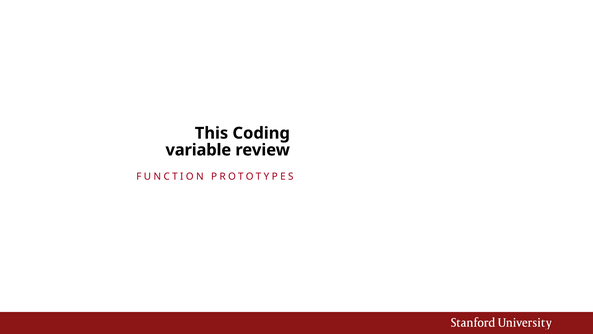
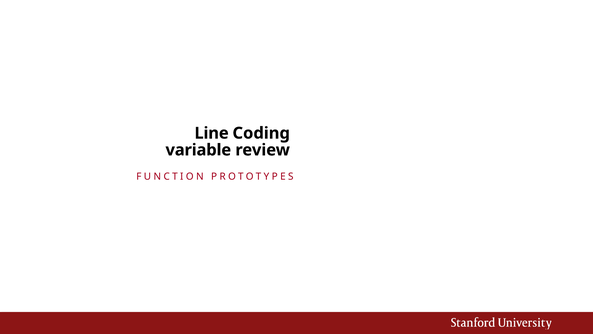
This: This -> Line
